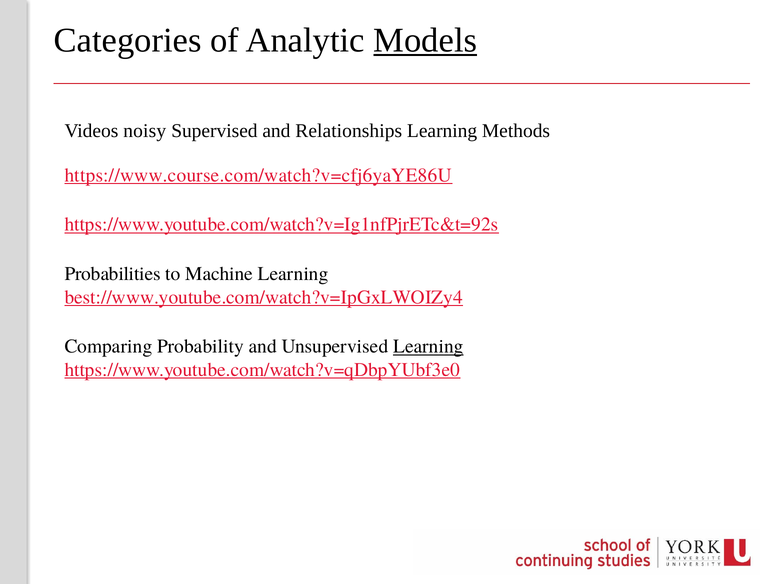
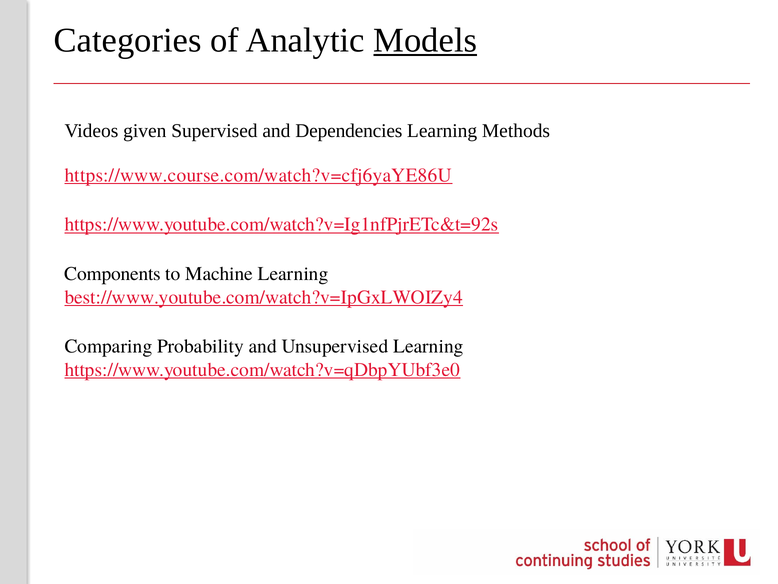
noisy: noisy -> given
Relationships: Relationships -> Dependencies
Probabilities: Probabilities -> Components
Learning at (428, 346) underline: present -> none
